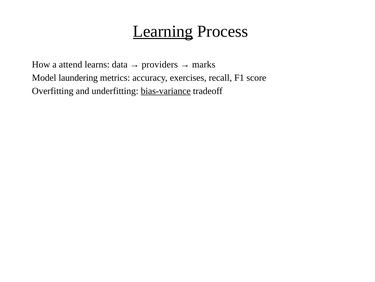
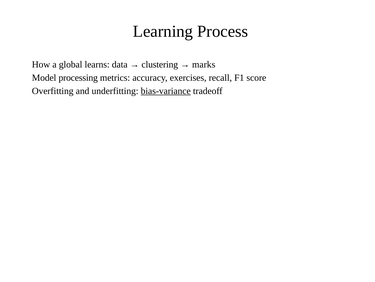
Learning underline: present -> none
attend: attend -> global
providers: providers -> clustering
laundering: laundering -> processing
